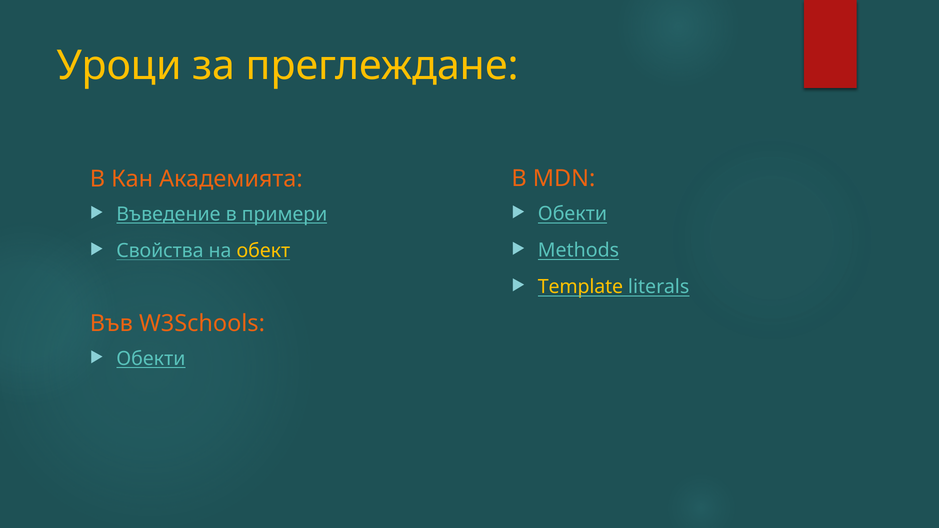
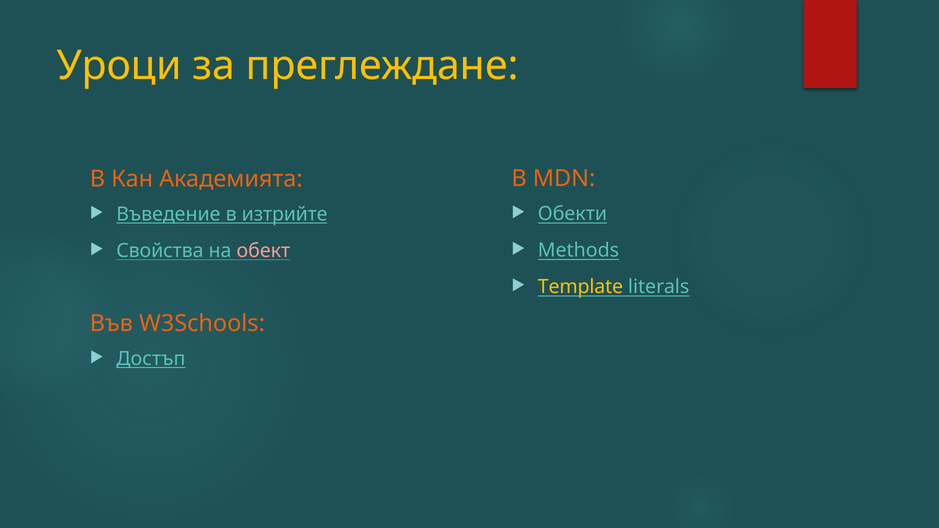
примери: примери -> изтрийте
обект colour: yellow -> pink
Обекти at (151, 359): Обекти -> Достъп
